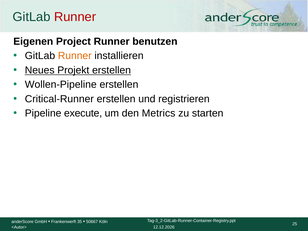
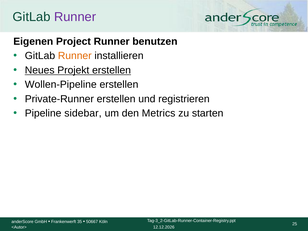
Runner at (75, 17) colour: red -> purple
Critical-Runner: Critical-Runner -> Private-Runner
execute: execute -> sidebar
